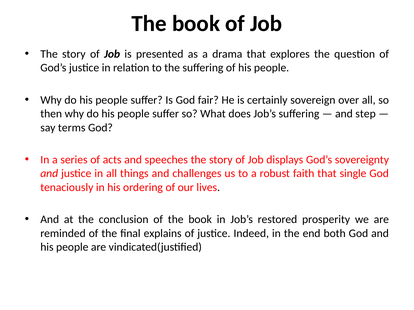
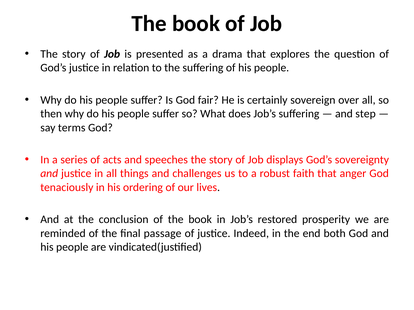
single: single -> anger
explains: explains -> passage
